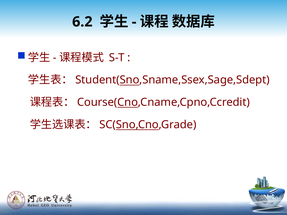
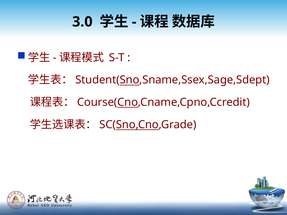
6.2: 6.2 -> 3.0
